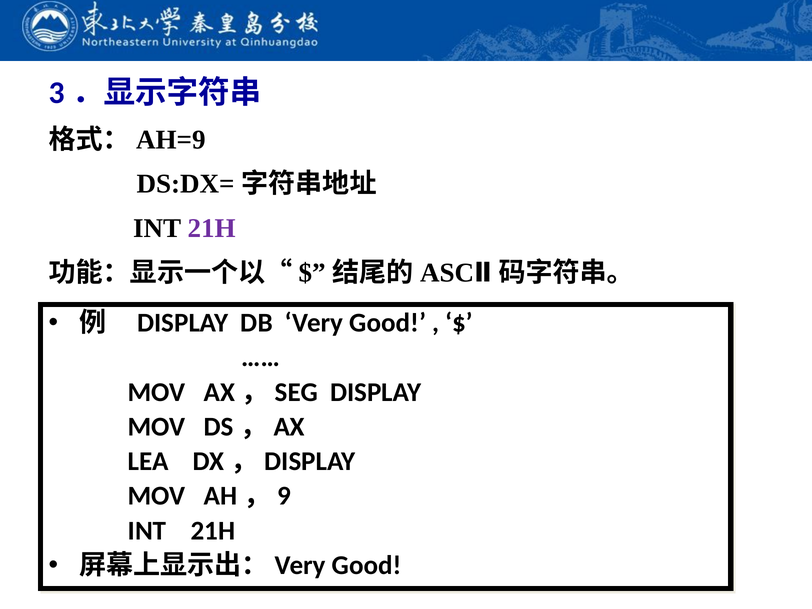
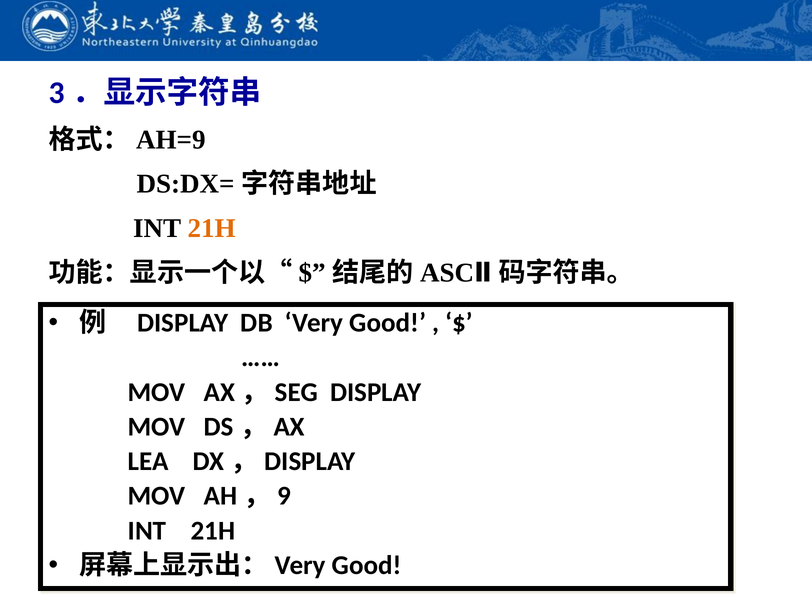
21H at (212, 228) colour: purple -> orange
